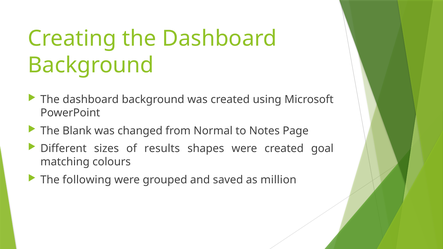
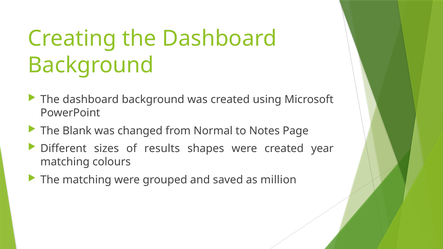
goal: goal -> year
The following: following -> matching
